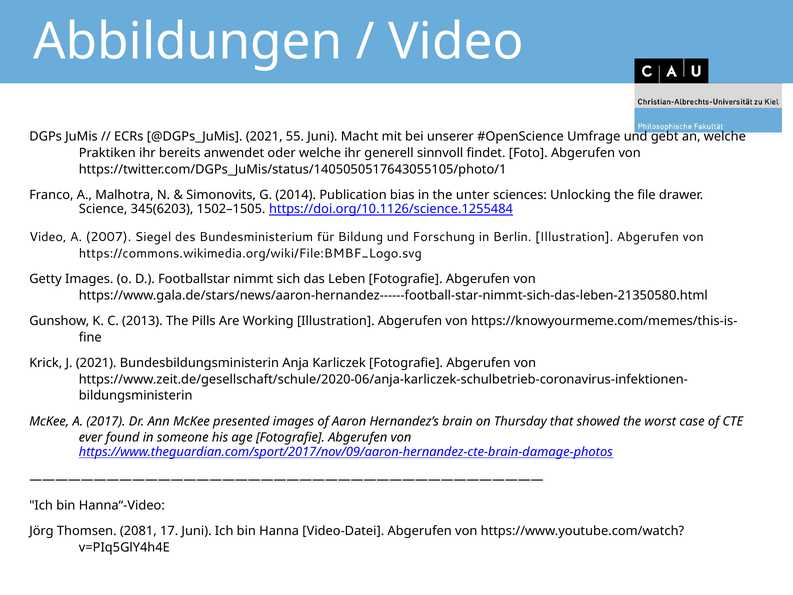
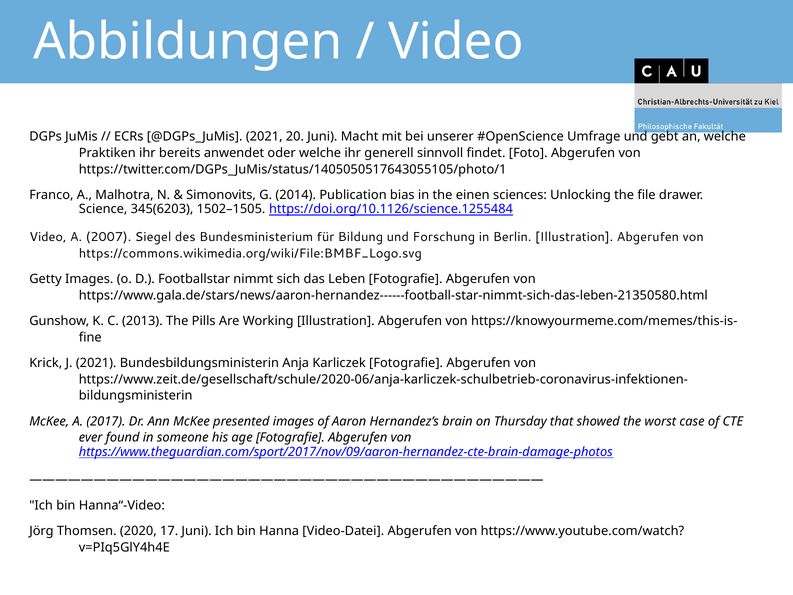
55: 55 -> 20
unter: unter -> einen
2081: 2081 -> 2020
